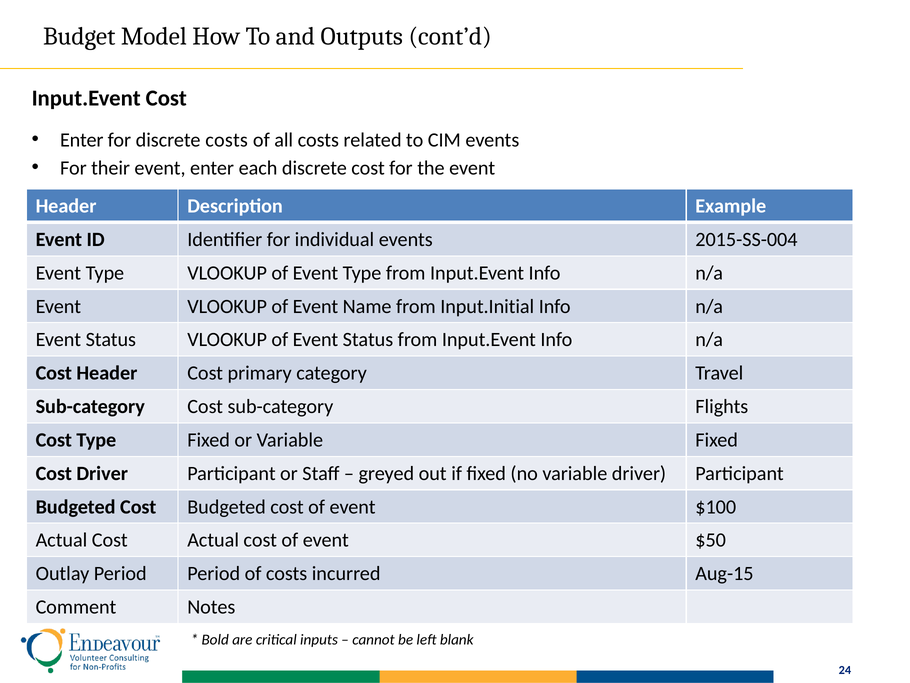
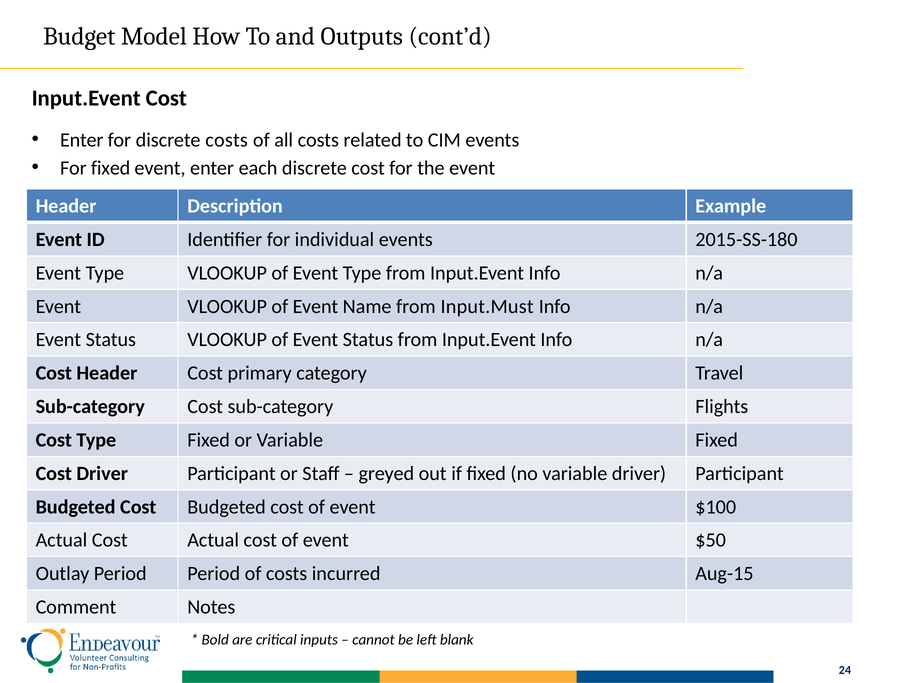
For their: their -> fixed
2015-SS-004: 2015-SS-004 -> 2015-SS-180
Input.Initial: Input.Initial -> Input.Must
